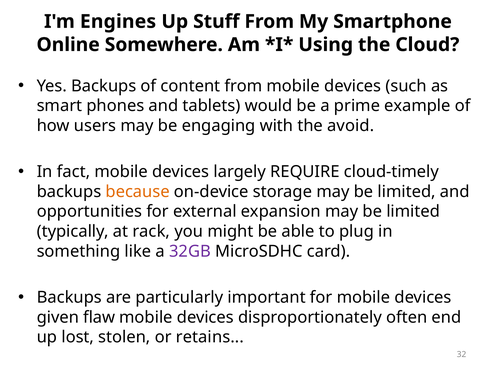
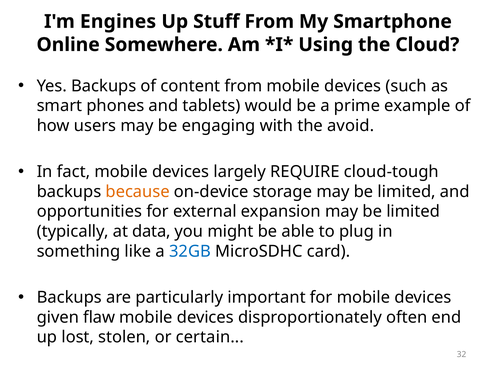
cloud-timely: cloud-timely -> cloud-tough
rack: rack -> data
32GB colour: purple -> blue
retains: retains -> certain
